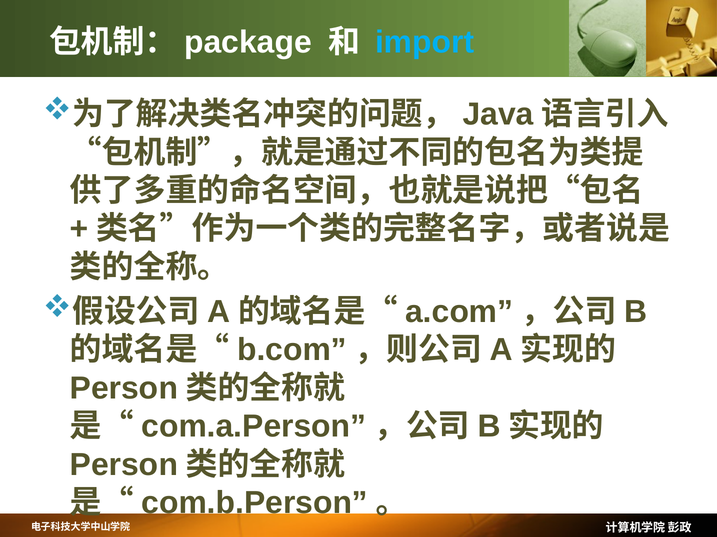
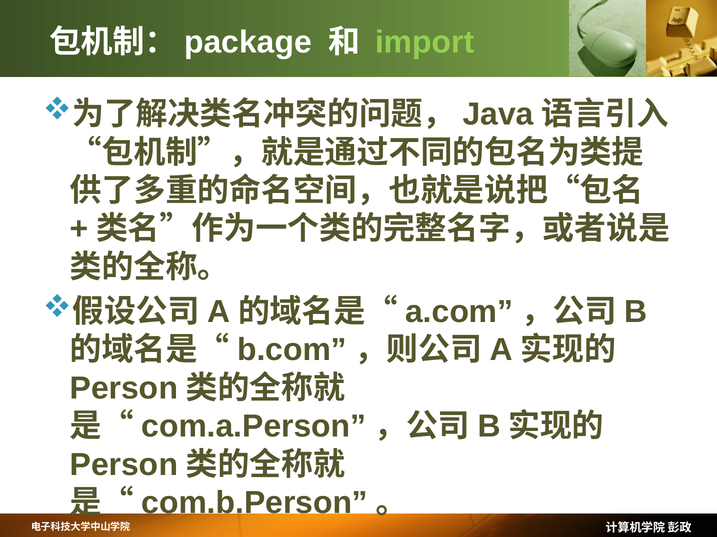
import colour: light blue -> light green
